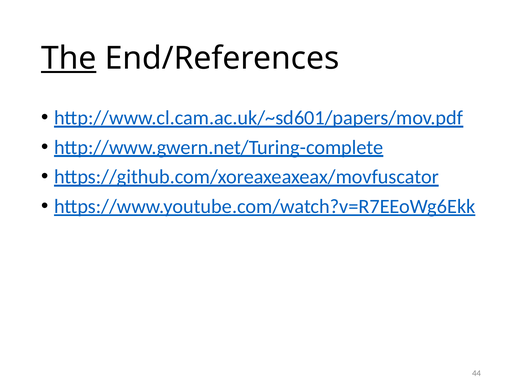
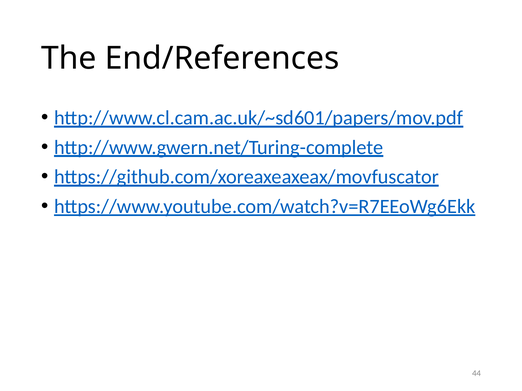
The underline: present -> none
